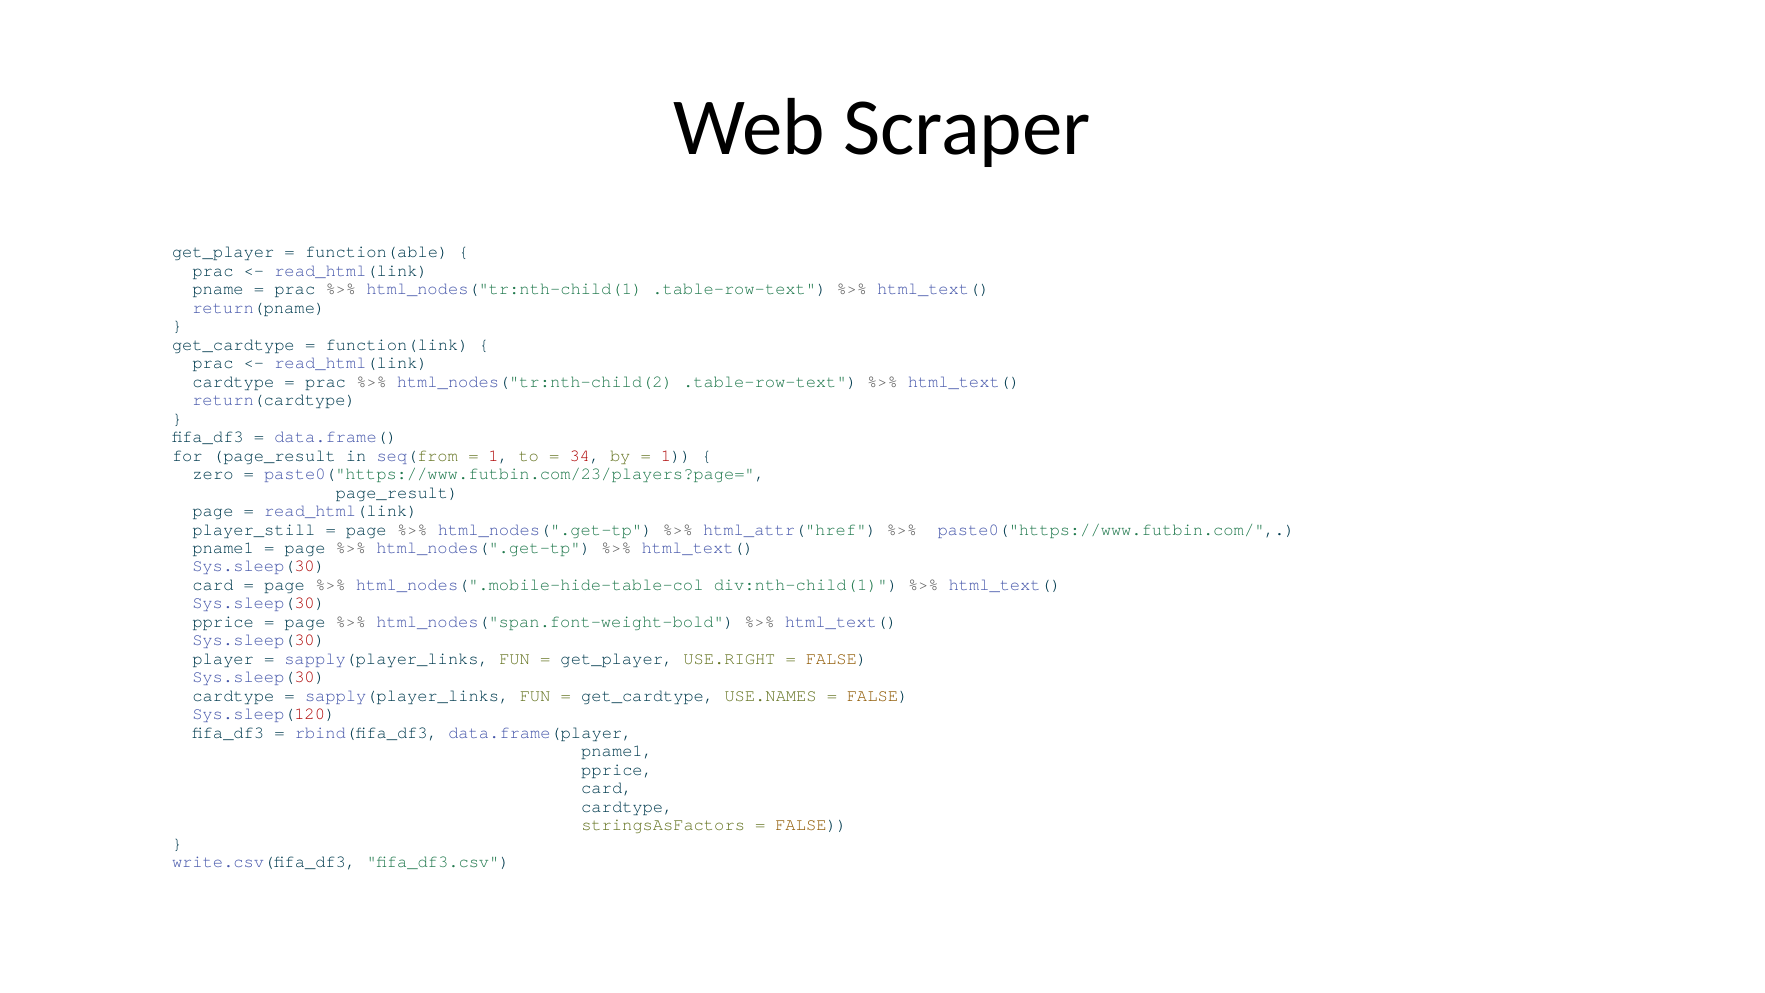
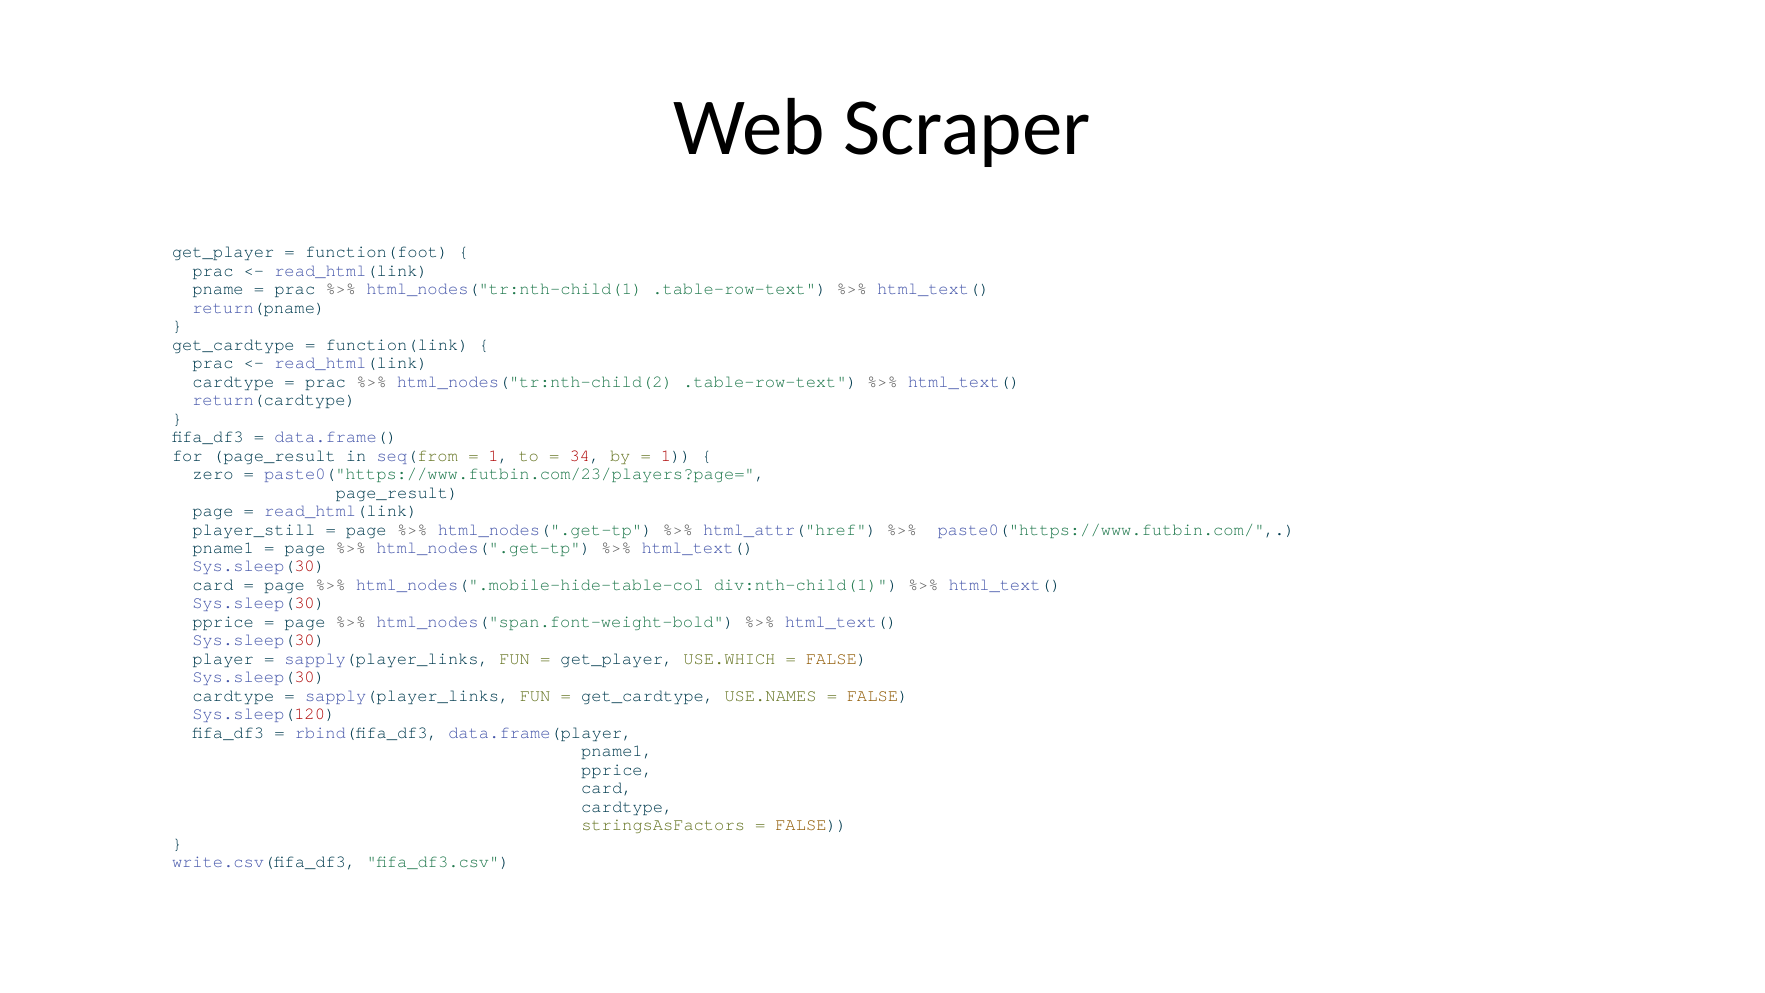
function(able: function(able -> function(foot
USE.RIGHT: USE.RIGHT -> USE.WHICH
